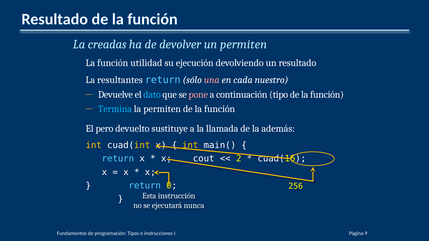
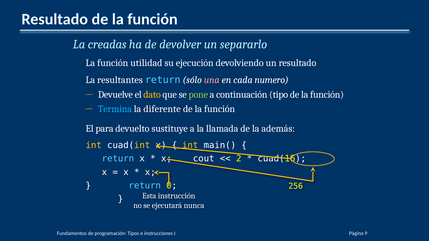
un permiten: permiten -> separarlo
nuestro: nuestro -> numero
dato colour: light blue -> yellow
pone colour: pink -> light green
la permiten: permiten -> diferente
pero: pero -> para
